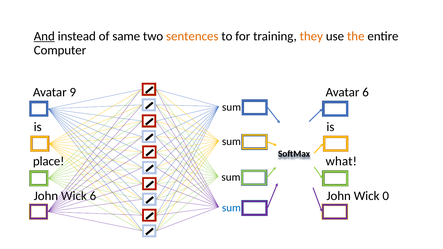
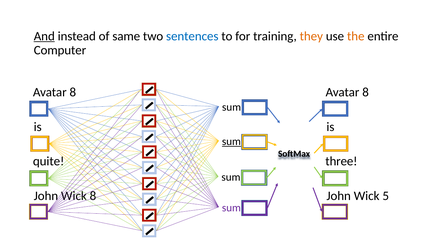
sentences colour: orange -> blue
9 at (73, 92): 9 -> 8
6 at (366, 92): 6 -> 8
sum at (231, 142) underline: none -> present
place: place -> quite
what: what -> three
Wick 6: 6 -> 8
0: 0 -> 5
sum at (231, 208) colour: blue -> purple
